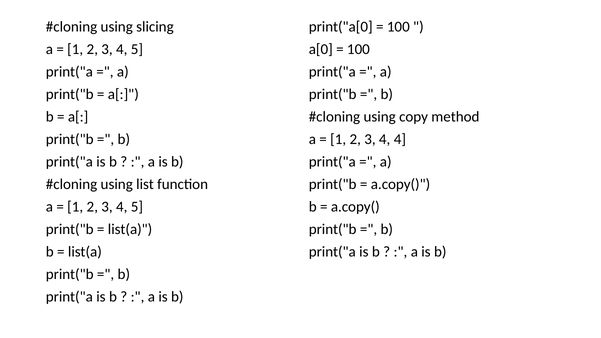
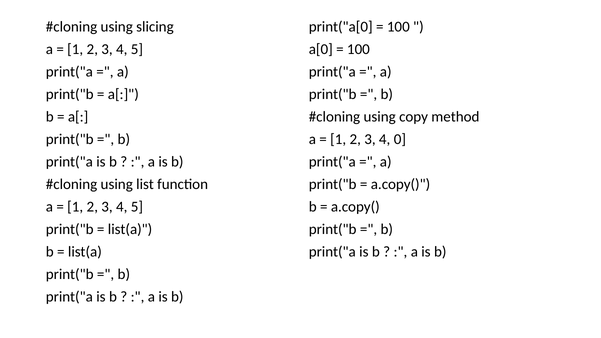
4 4: 4 -> 0
